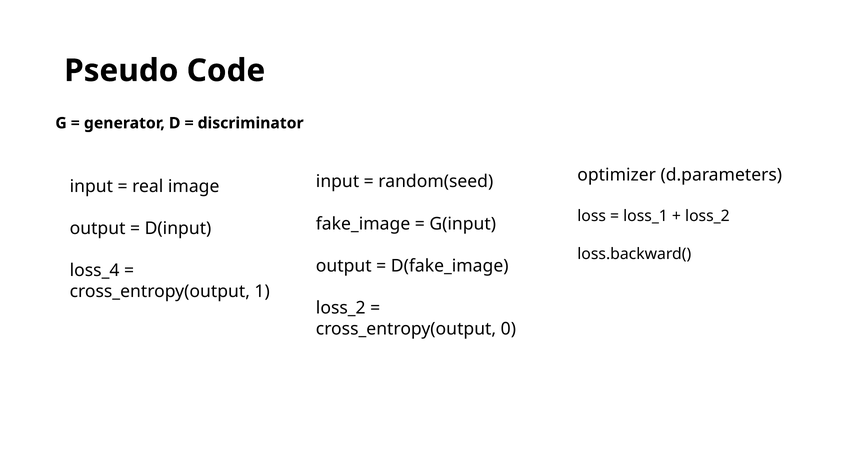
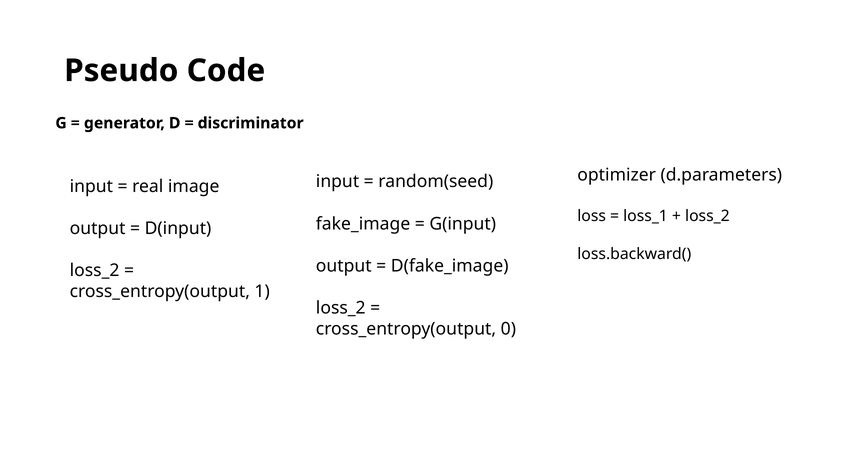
loss_4 at (95, 271): loss_4 -> loss_2
